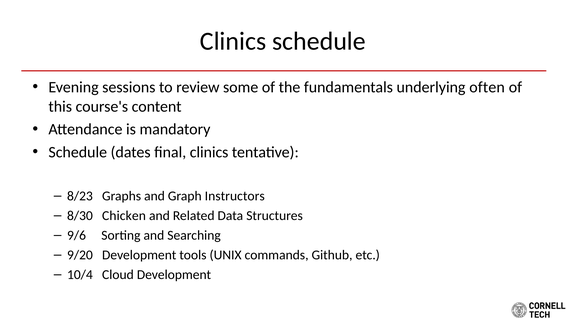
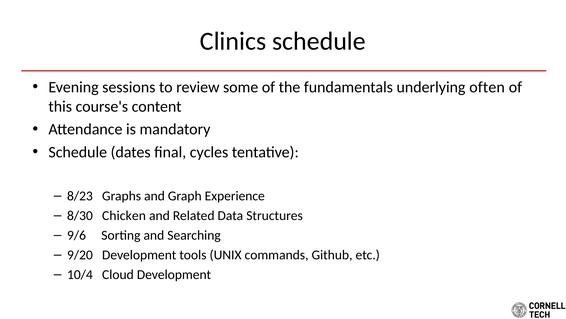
final clinics: clinics -> cycles
Instructors: Instructors -> Experience
